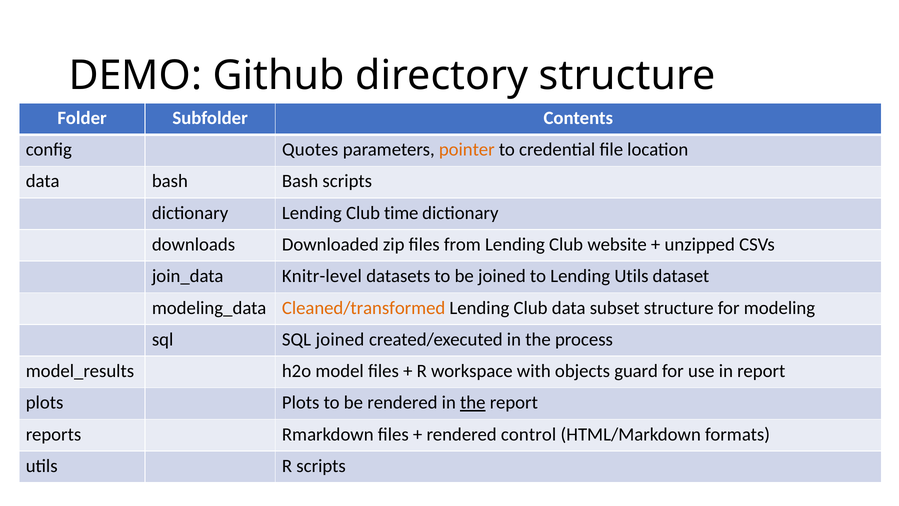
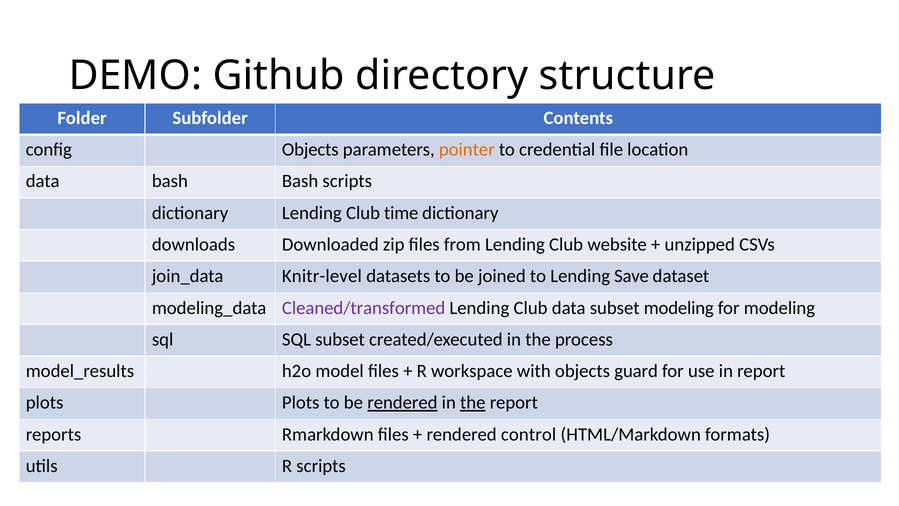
config Quotes: Quotes -> Objects
Lending Utils: Utils -> Save
Cleaned/transformed colour: orange -> purple
subset structure: structure -> modeling
SQL joined: joined -> subset
rendered at (402, 402) underline: none -> present
